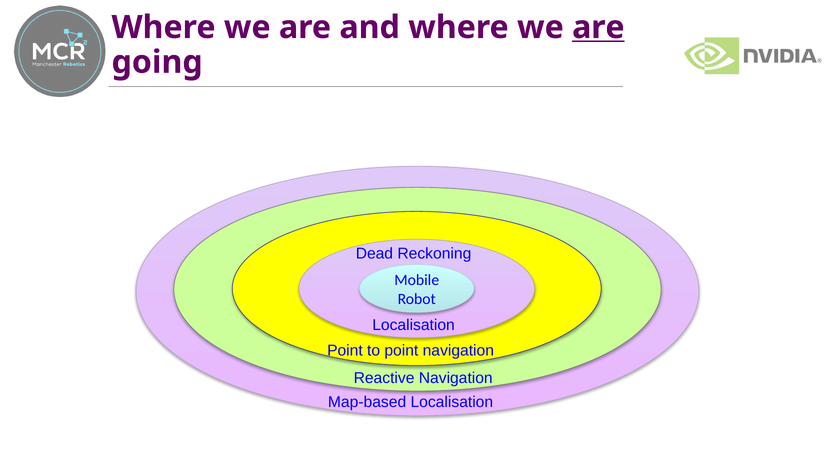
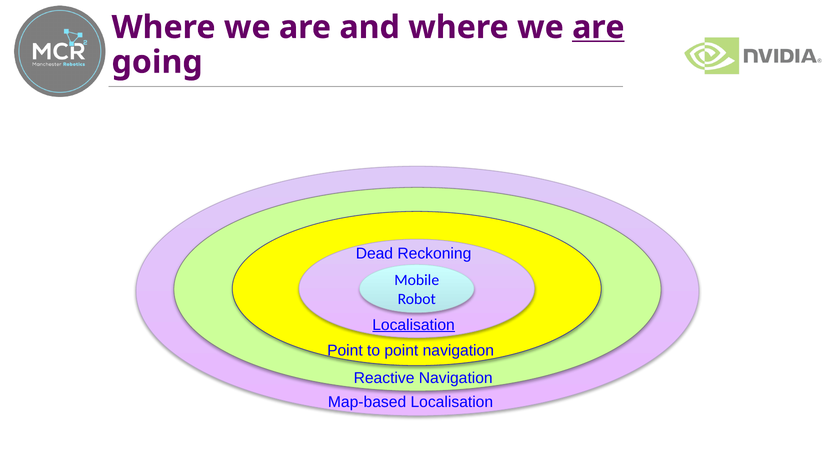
Localisation at (414, 325) underline: none -> present
